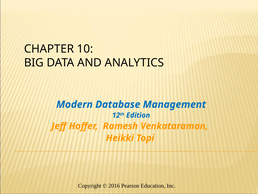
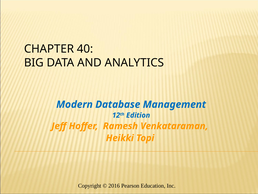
10: 10 -> 40
